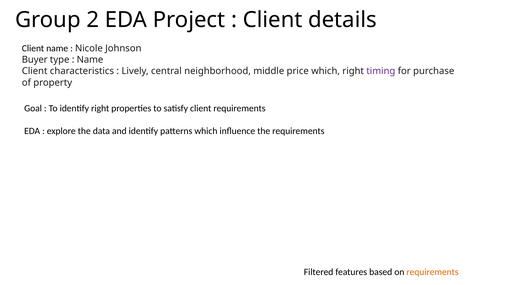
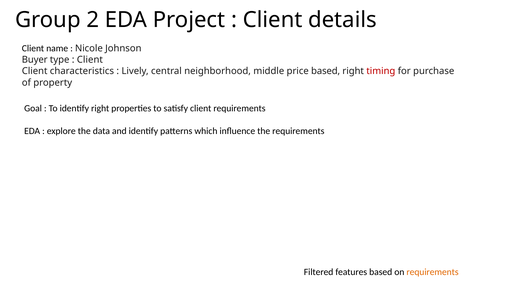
Name at (90, 60): Name -> Client
price which: which -> based
timing colour: purple -> red
